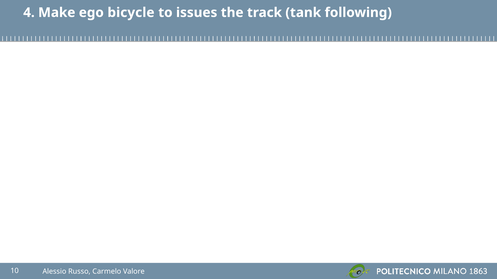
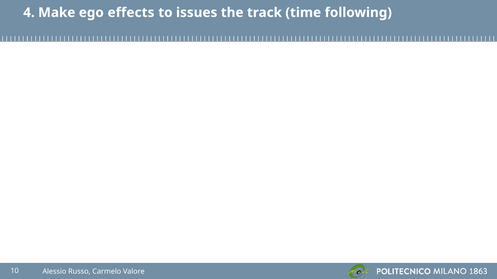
bicycle: bicycle -> effects
tank: tank -> time
